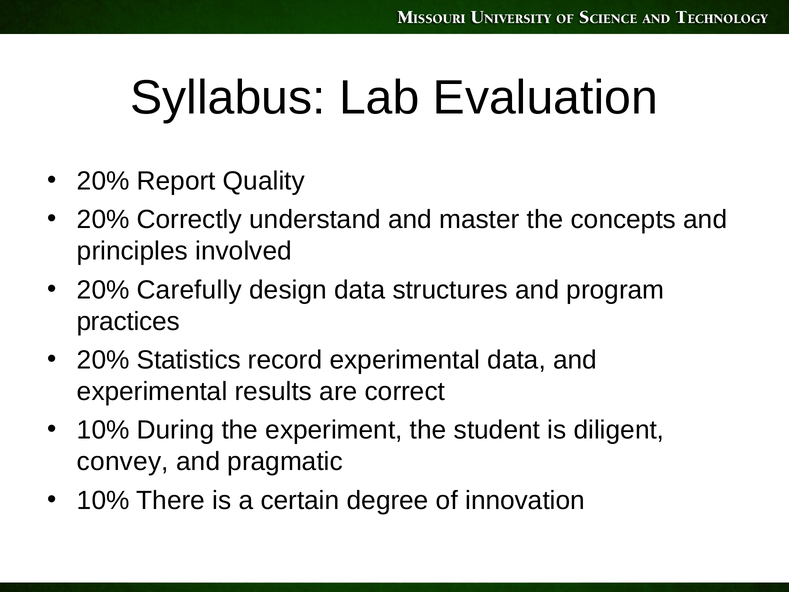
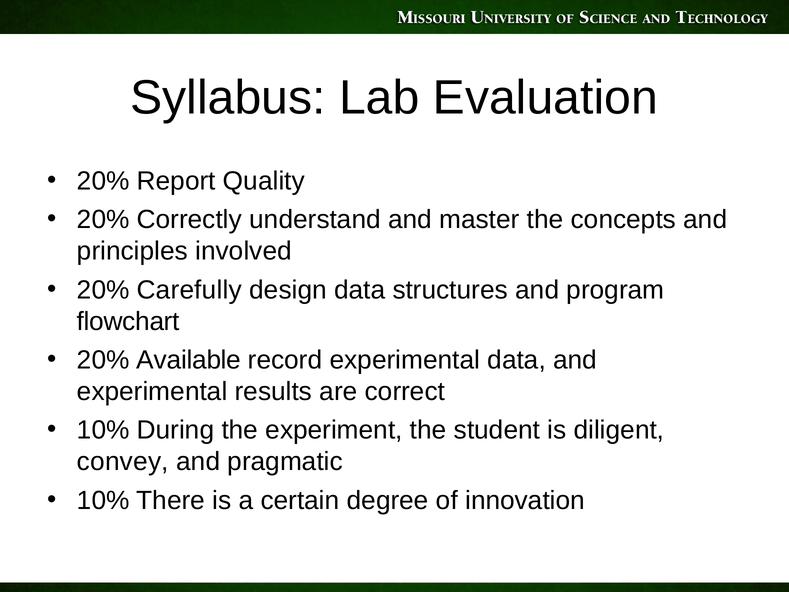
practices: practices -> flowchart
Statistics: Statistics -> Available
